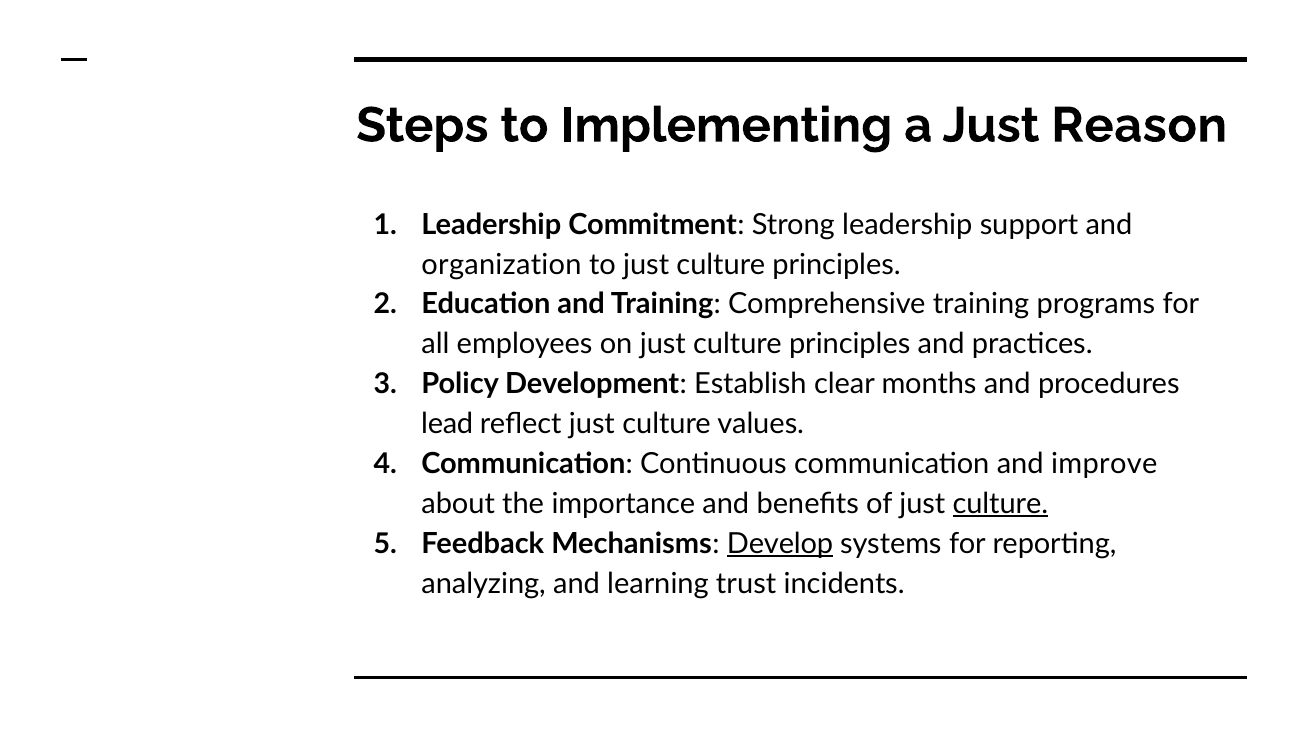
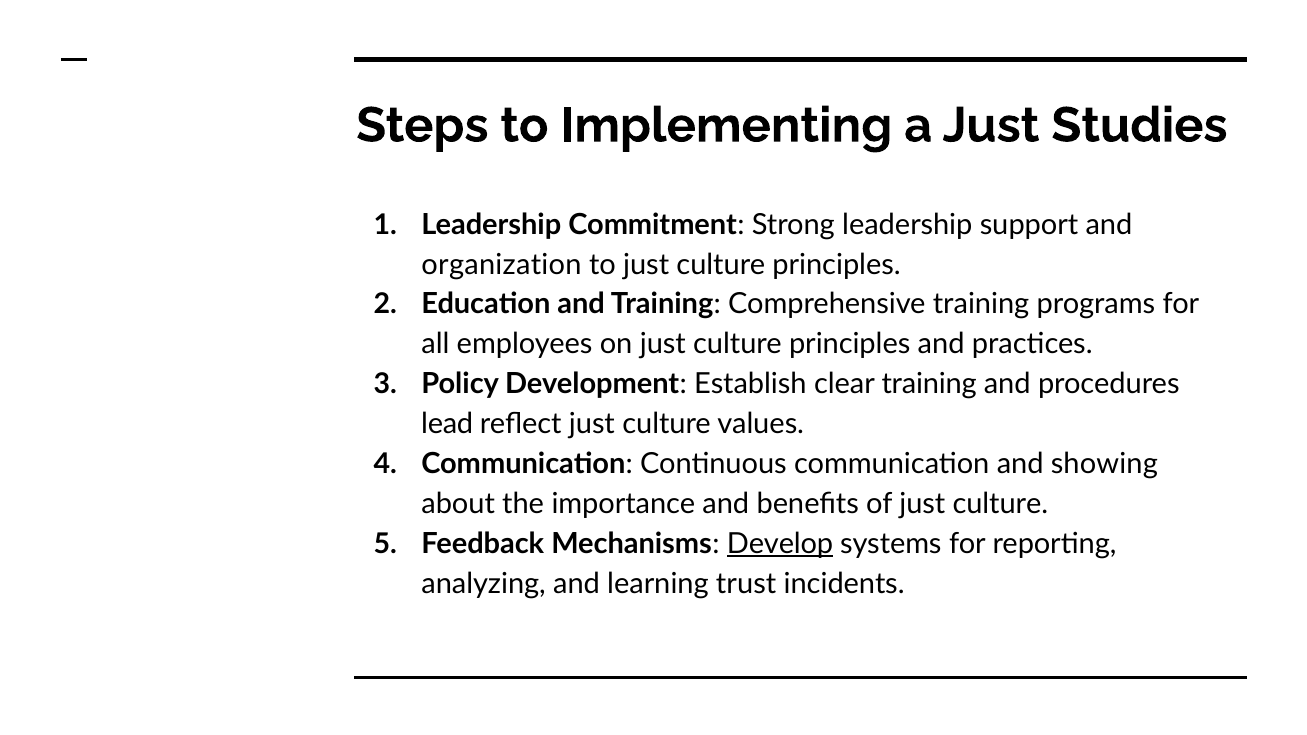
Reason: Reason -> Studies
clear months: months -> training
improve: improve -> showing
culture at (1000, 504) underline: present -> none
